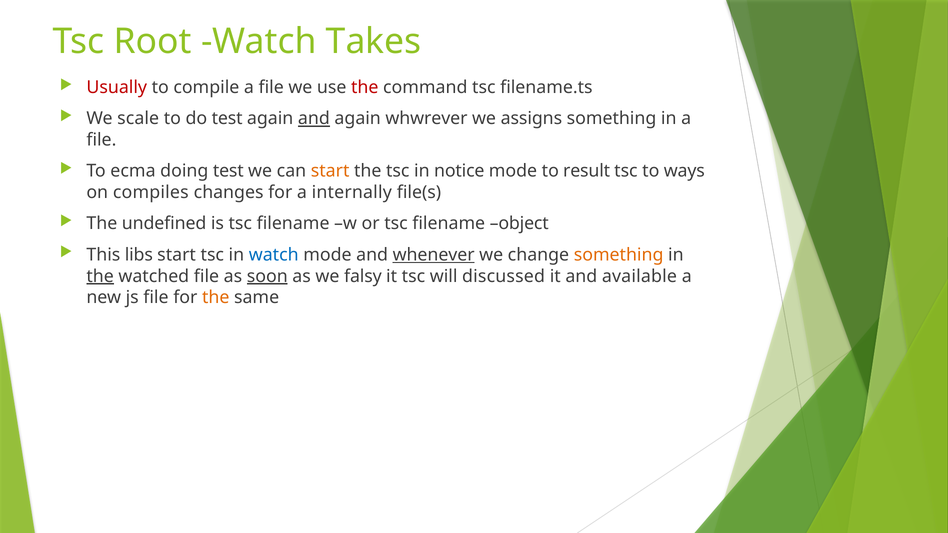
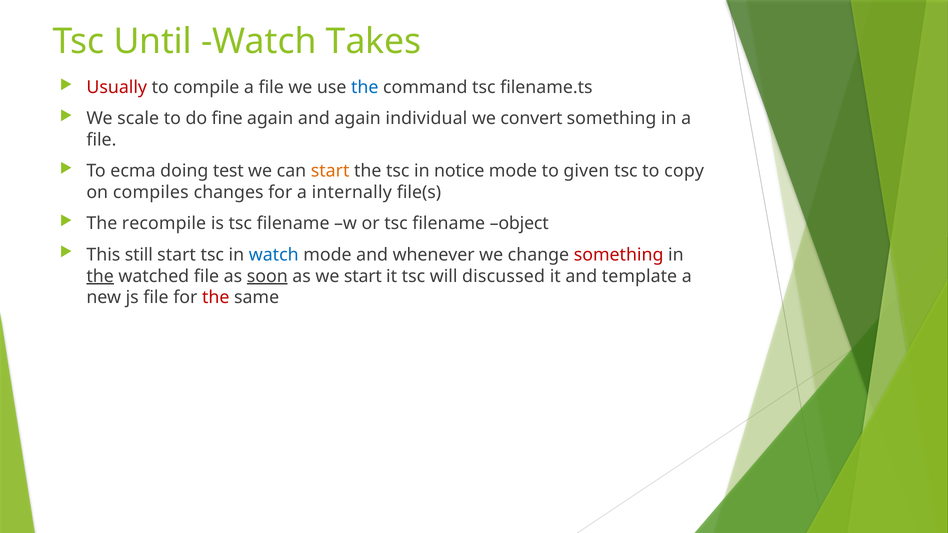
Root: Root -> Until
the at (365, 87) colour: red -> blue
do test: test -> fine
and at (314, 119) underline: present -> none
whwrever: whwrever -> individual
assigns: assigns -> convert
result: result -> given
ways: ways -> copy
undefined: undefined -> recompile
libs: libs -> still
whenever underline: present -> none
something at (619, 255) colour: orange -> red
we falsy: falsy -> start
available: available -> template
the at (216, 298) colour: orange -> red
